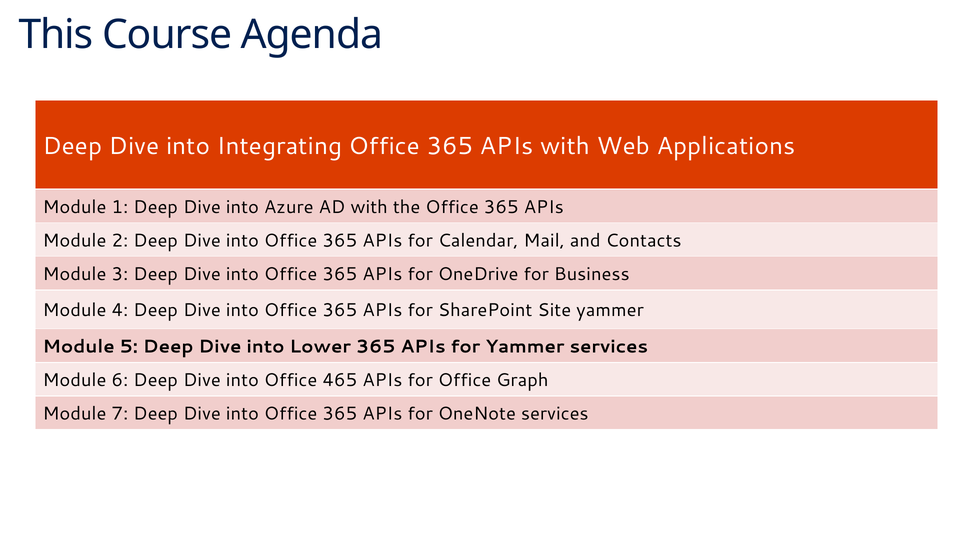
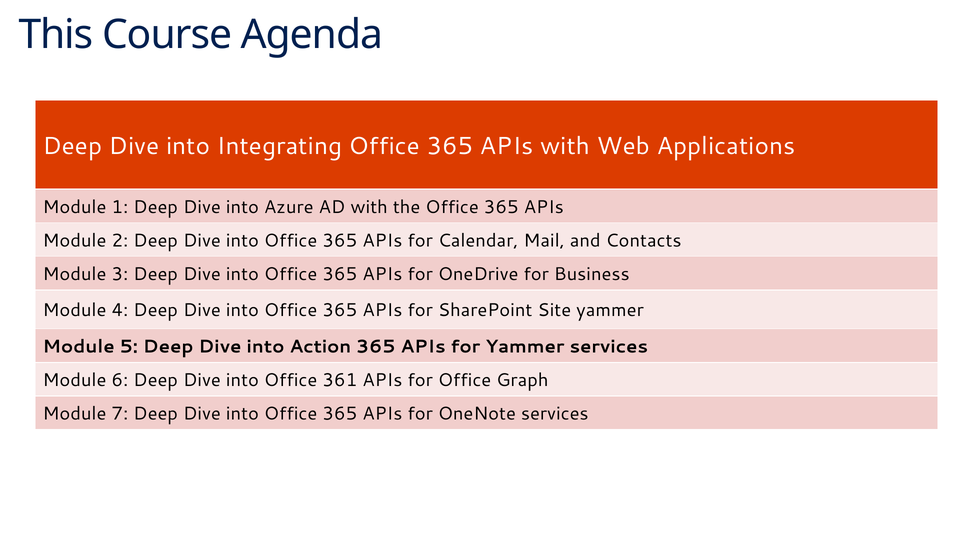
Lower: Lower -> Action
465: 465 -> 361
